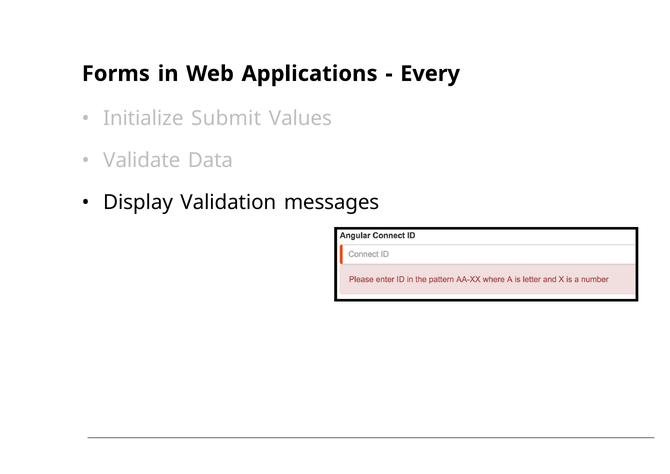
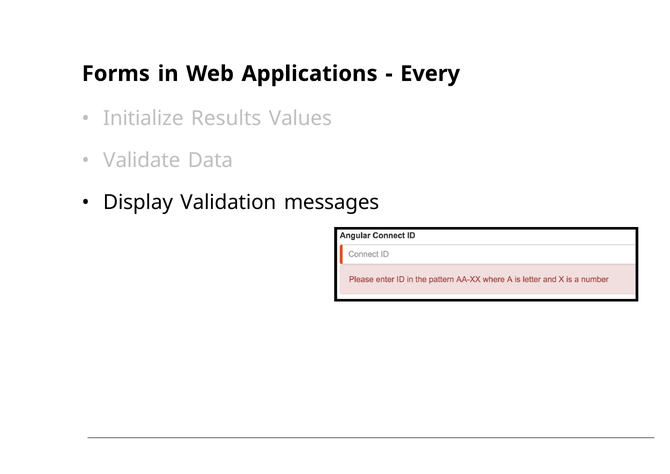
Submit: Submit -> Results
